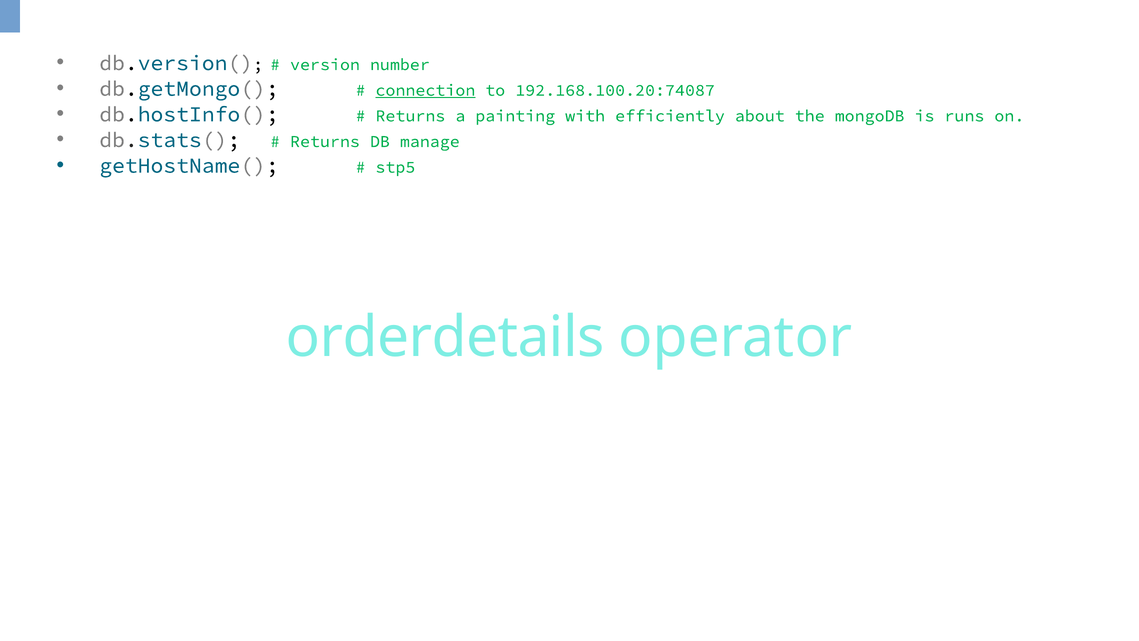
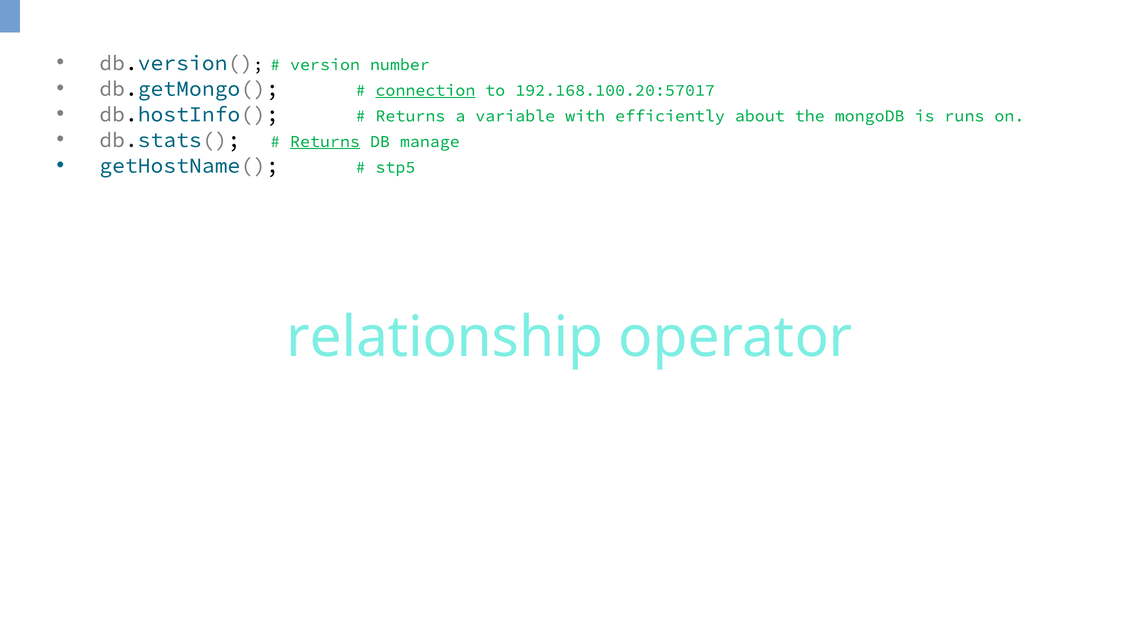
192.168.100.20:74087: 192.168.100.20:74087 -> 192.168.100.20:57017
painting: painting -> variable
Returns at (325, 141) underline: none -> present
orderdetails: orderdetails -> relationship
